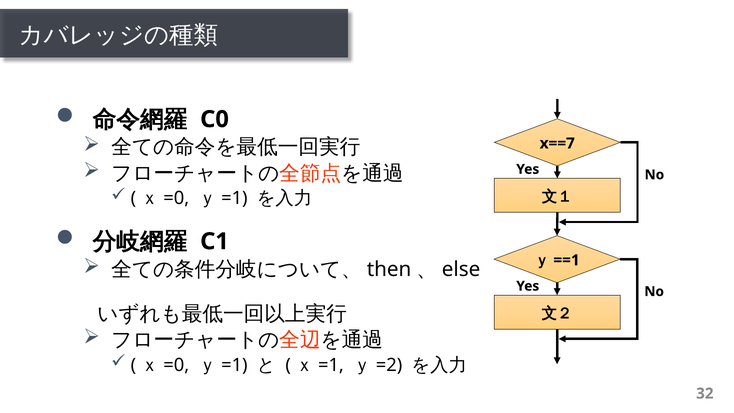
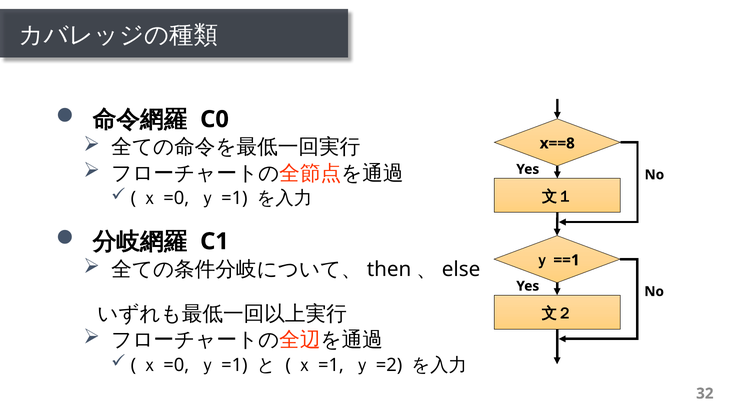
x==7: x==7 -> x==8
